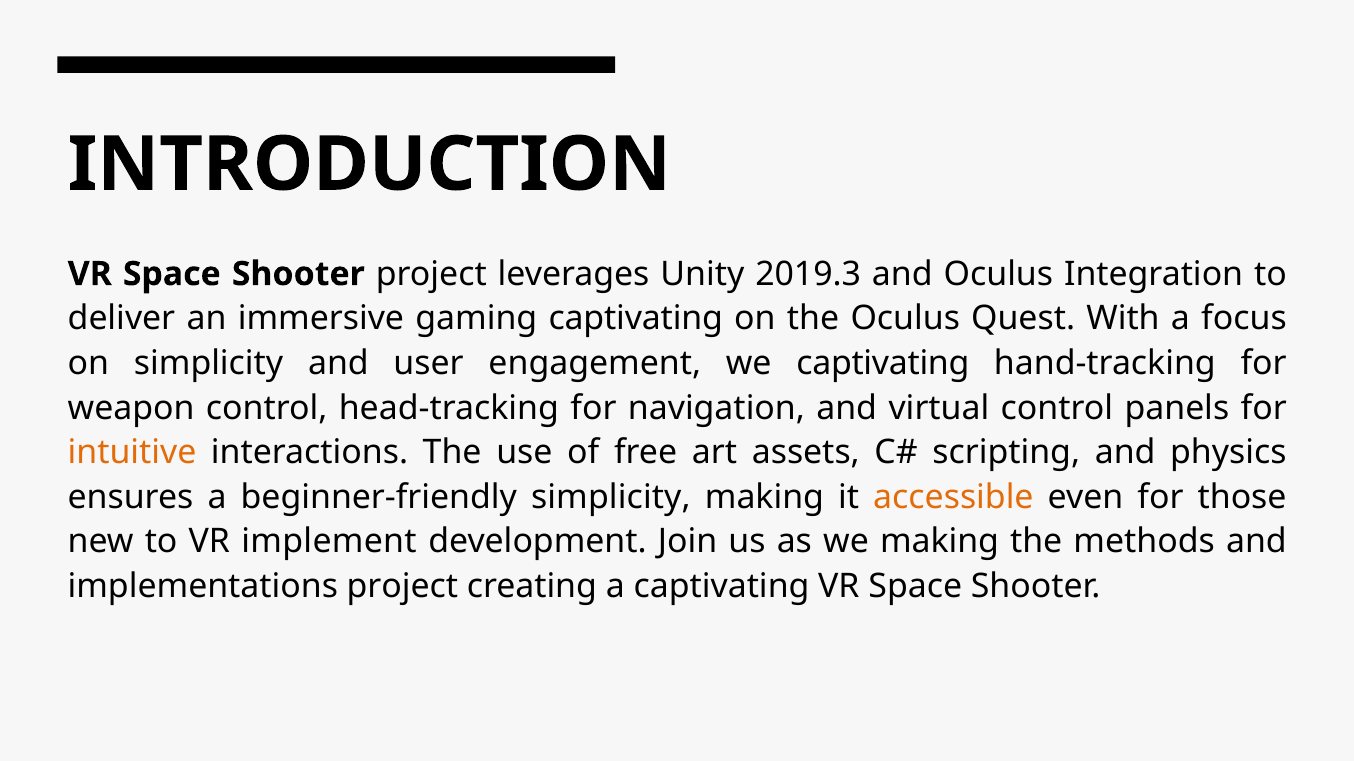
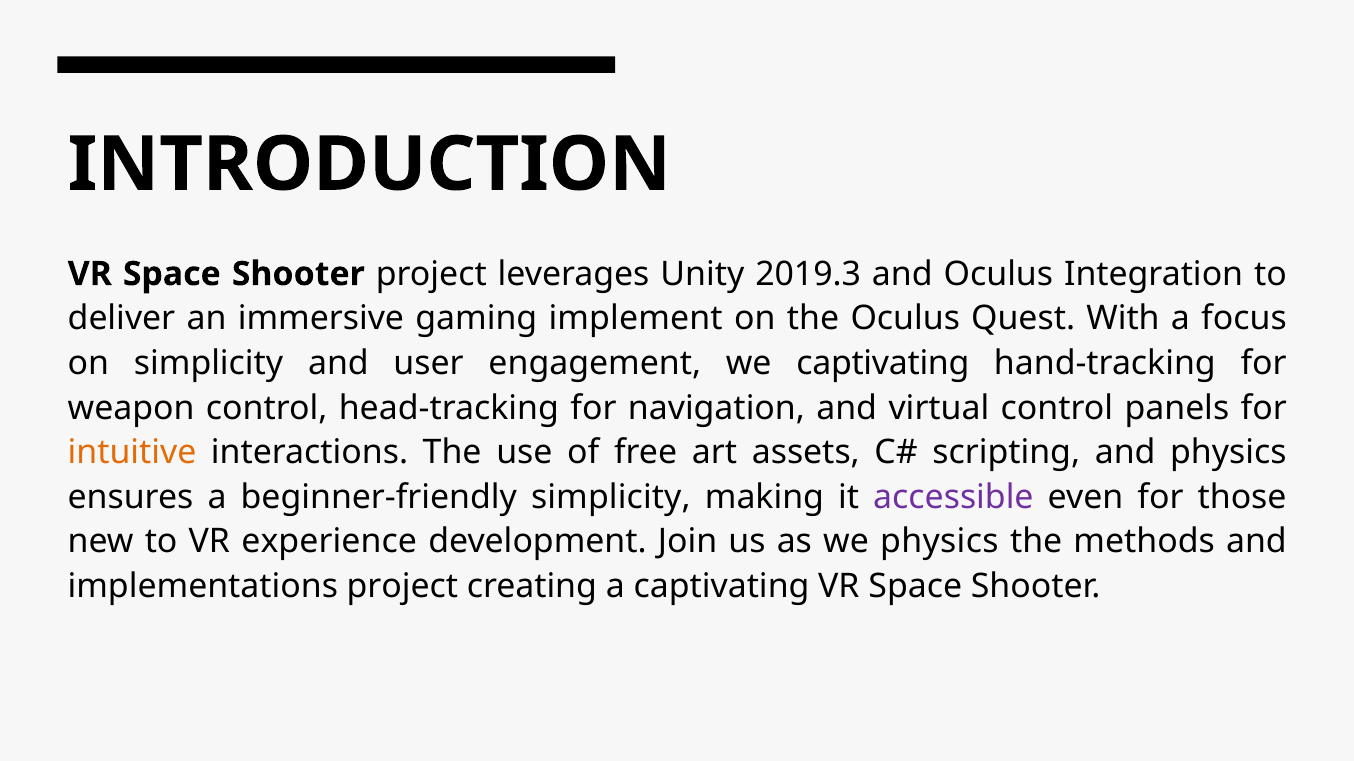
gaming captivating: captivating -> implement
accessible colour: orange -> purple
implement: implement -> experience
we making: making -> physics
